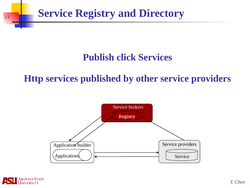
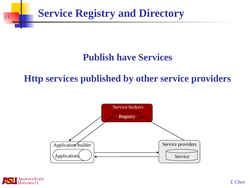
click: click -> have
